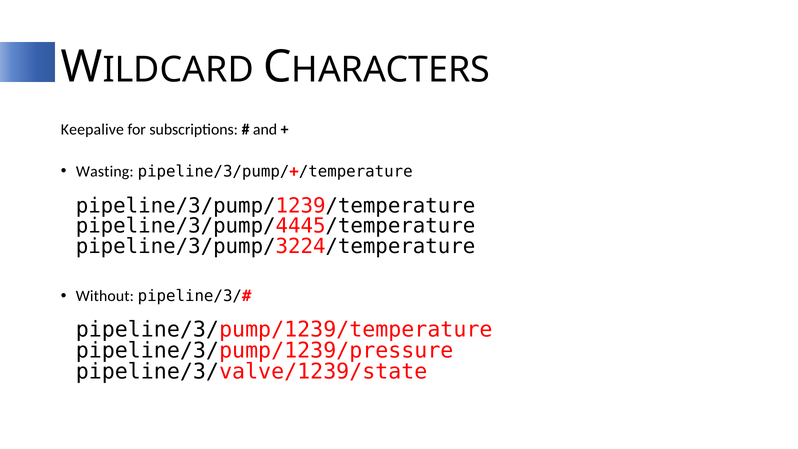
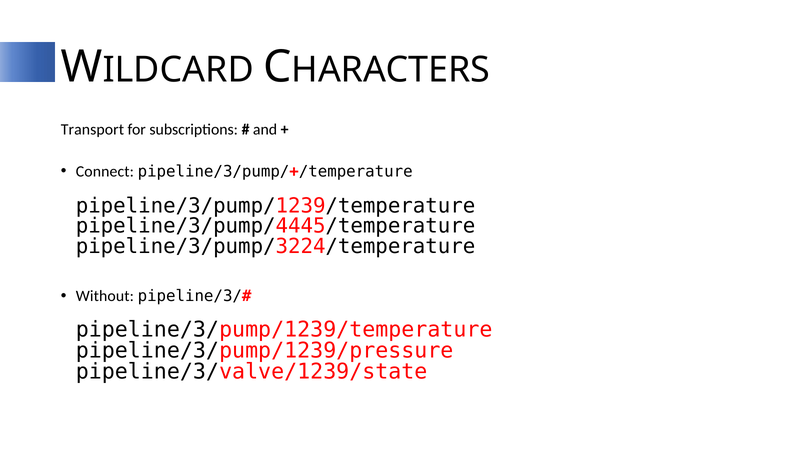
Keepalive: Keepalive -> Transport
Wasting: Wasting -> Connect
